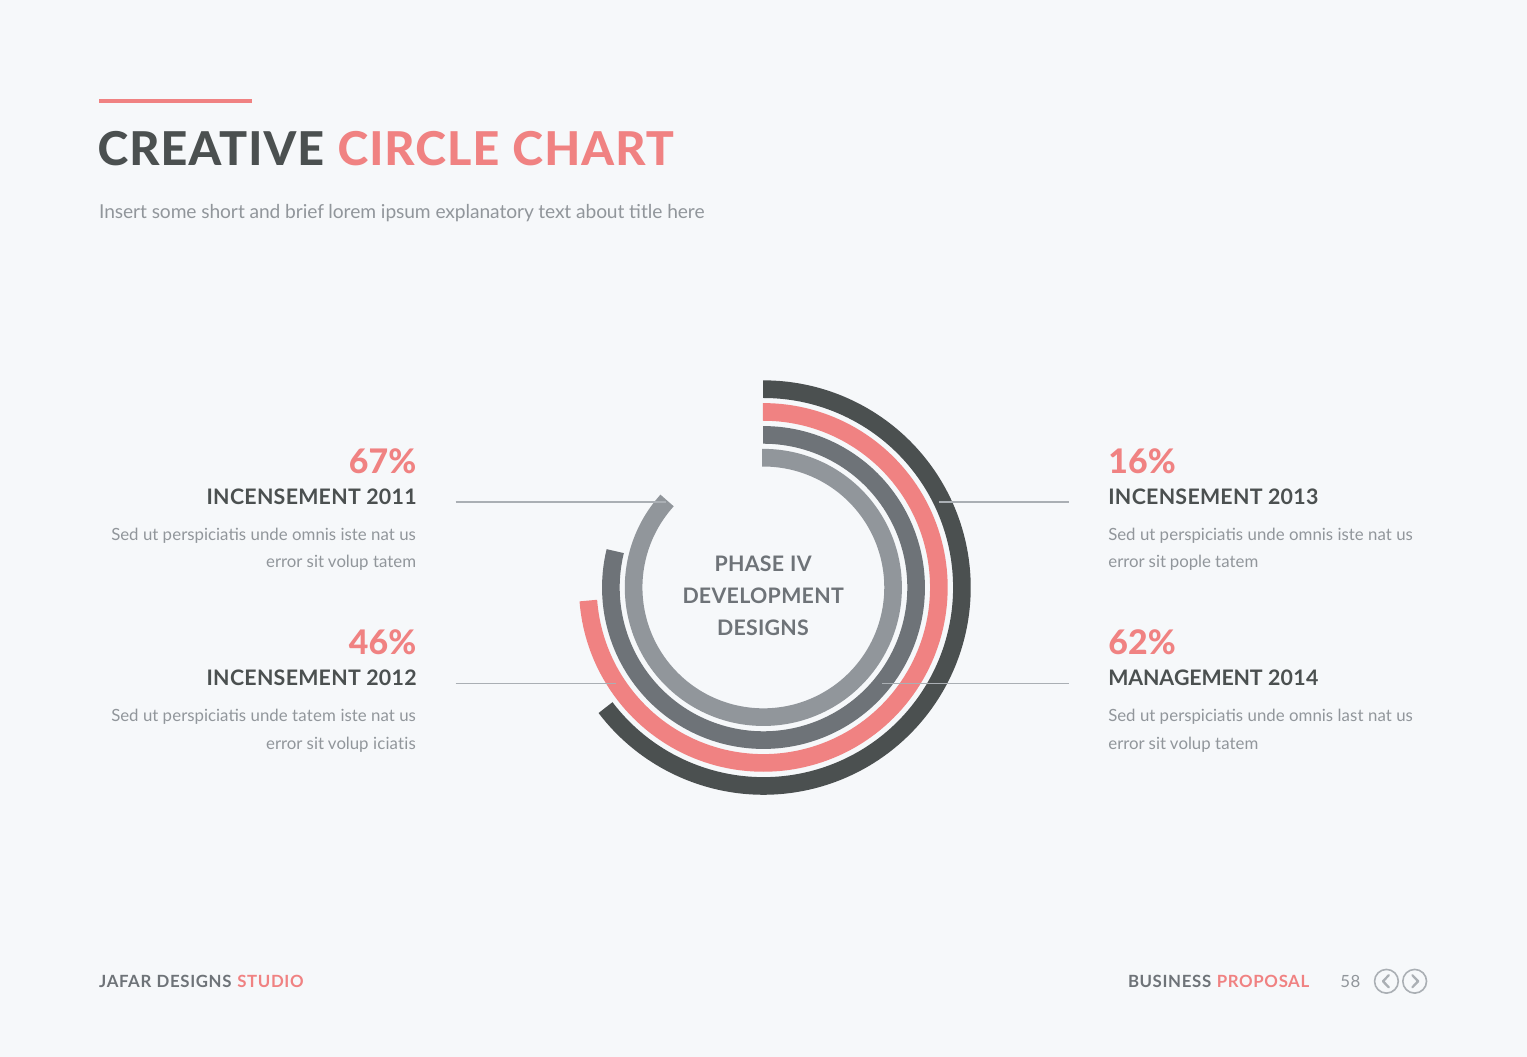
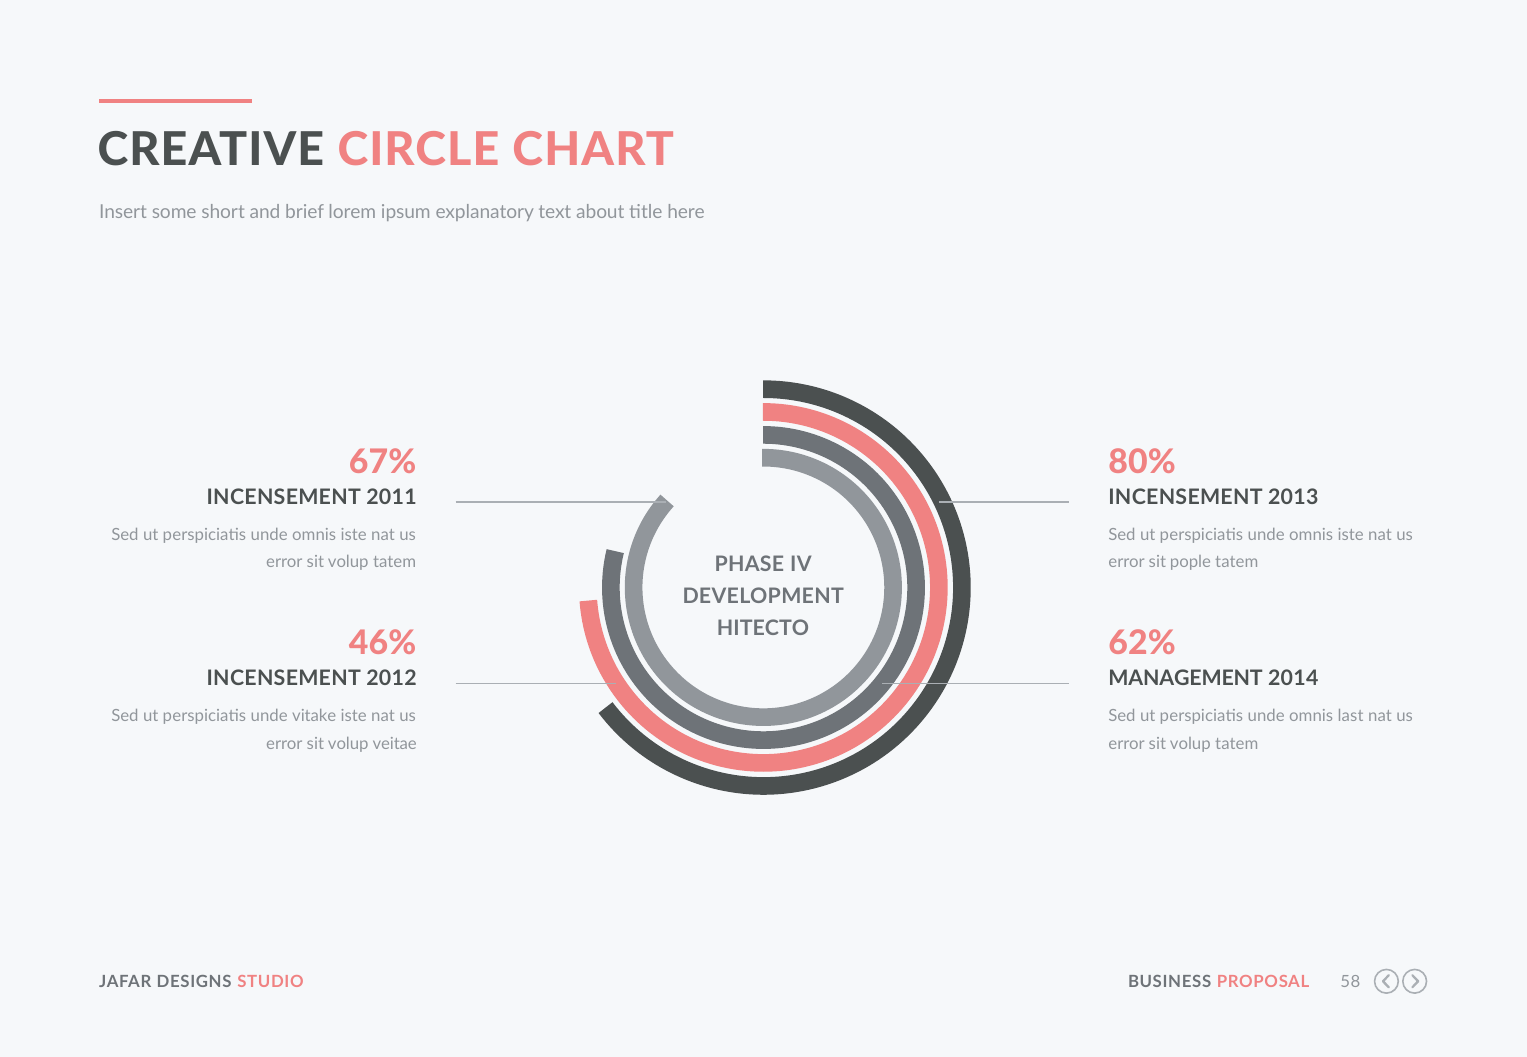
16%: 16% -> 80%
DESIGNS at (763, 628): DESIGNS -> HITECTO
unde tatem: tatem -> vitake
iciatis: iciatis -> veitae
